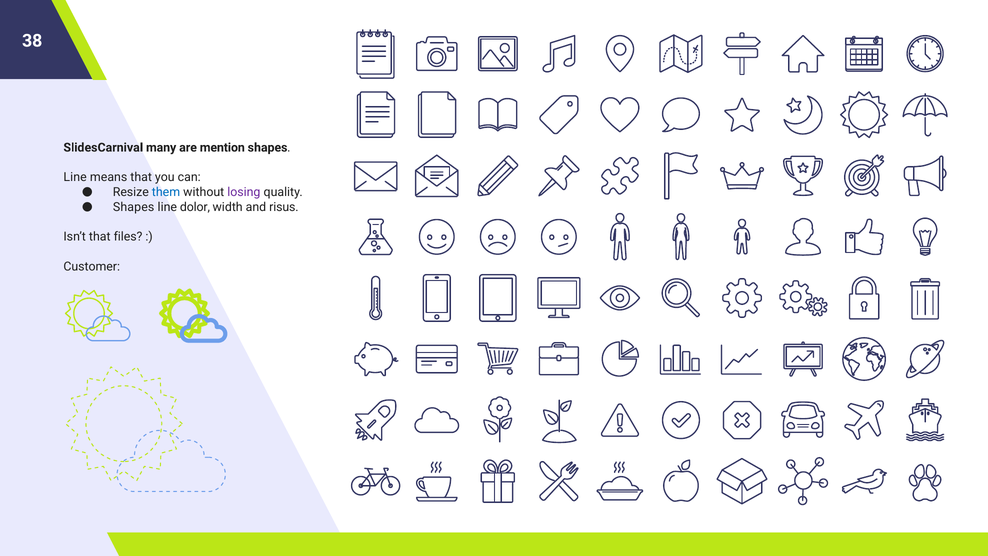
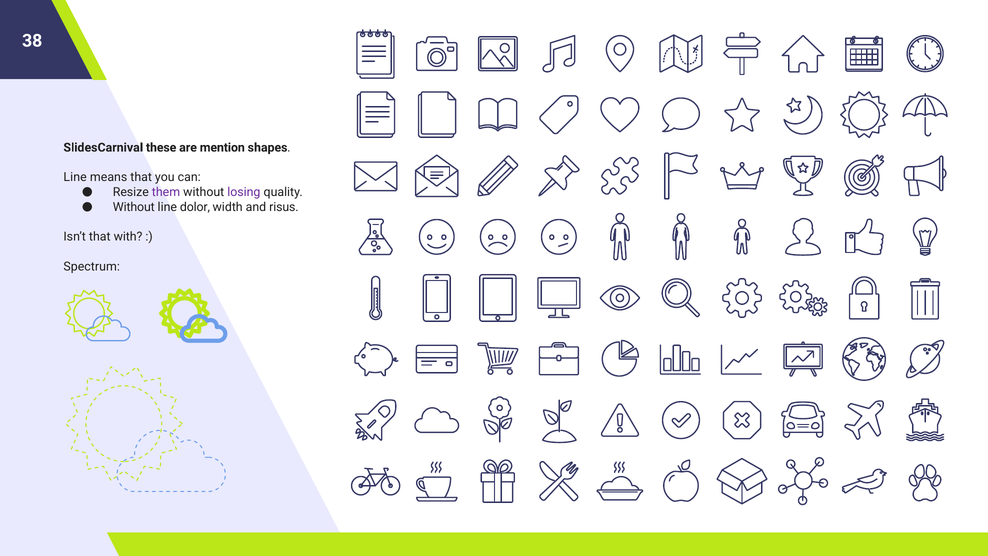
many: many -> these
them colour: blue -> purple
Shapes at (134, 207): Shapes -> Without
files: files -> with
Customer: Customer -> Spectrum
